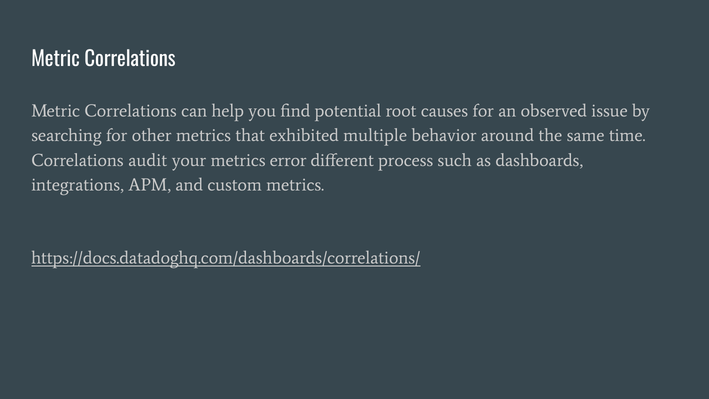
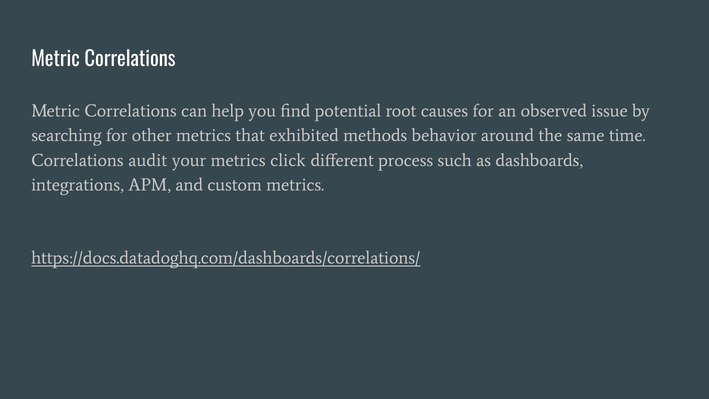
multiple: multiple -> methods
error: error -> click
